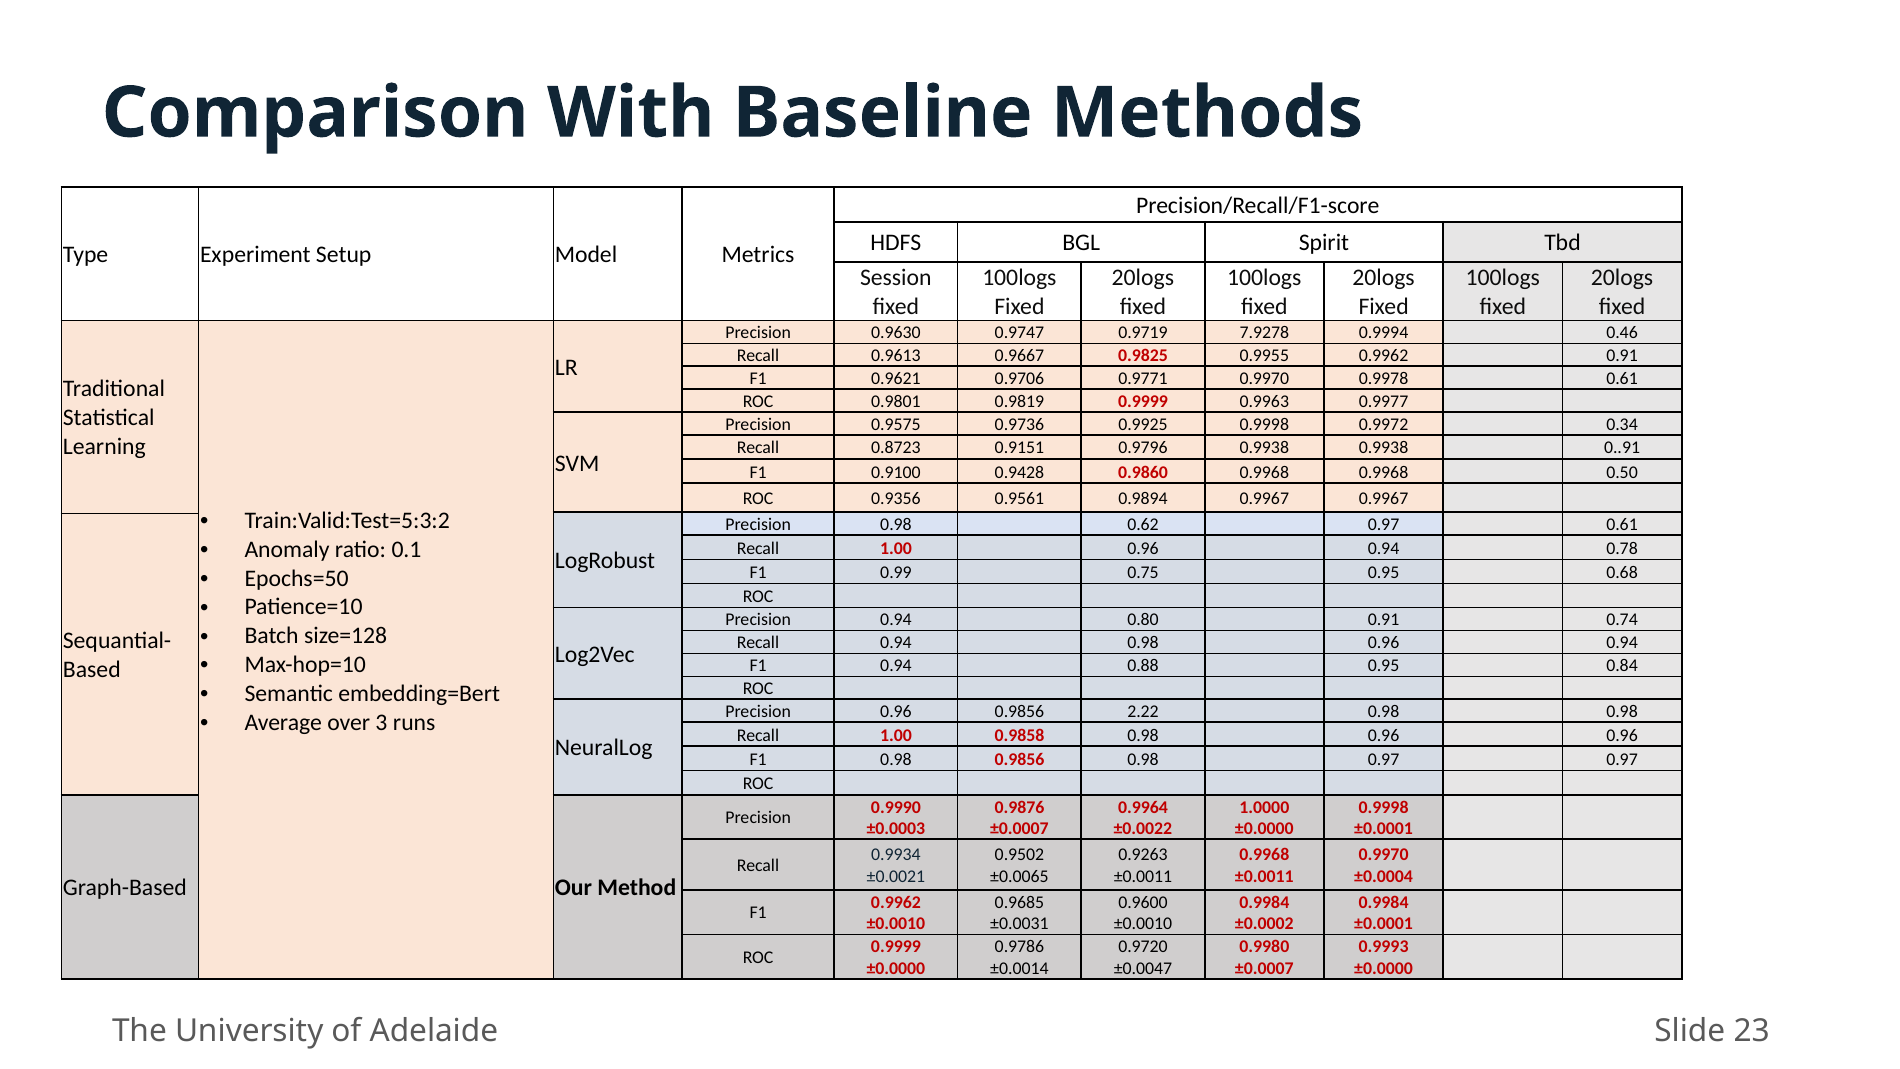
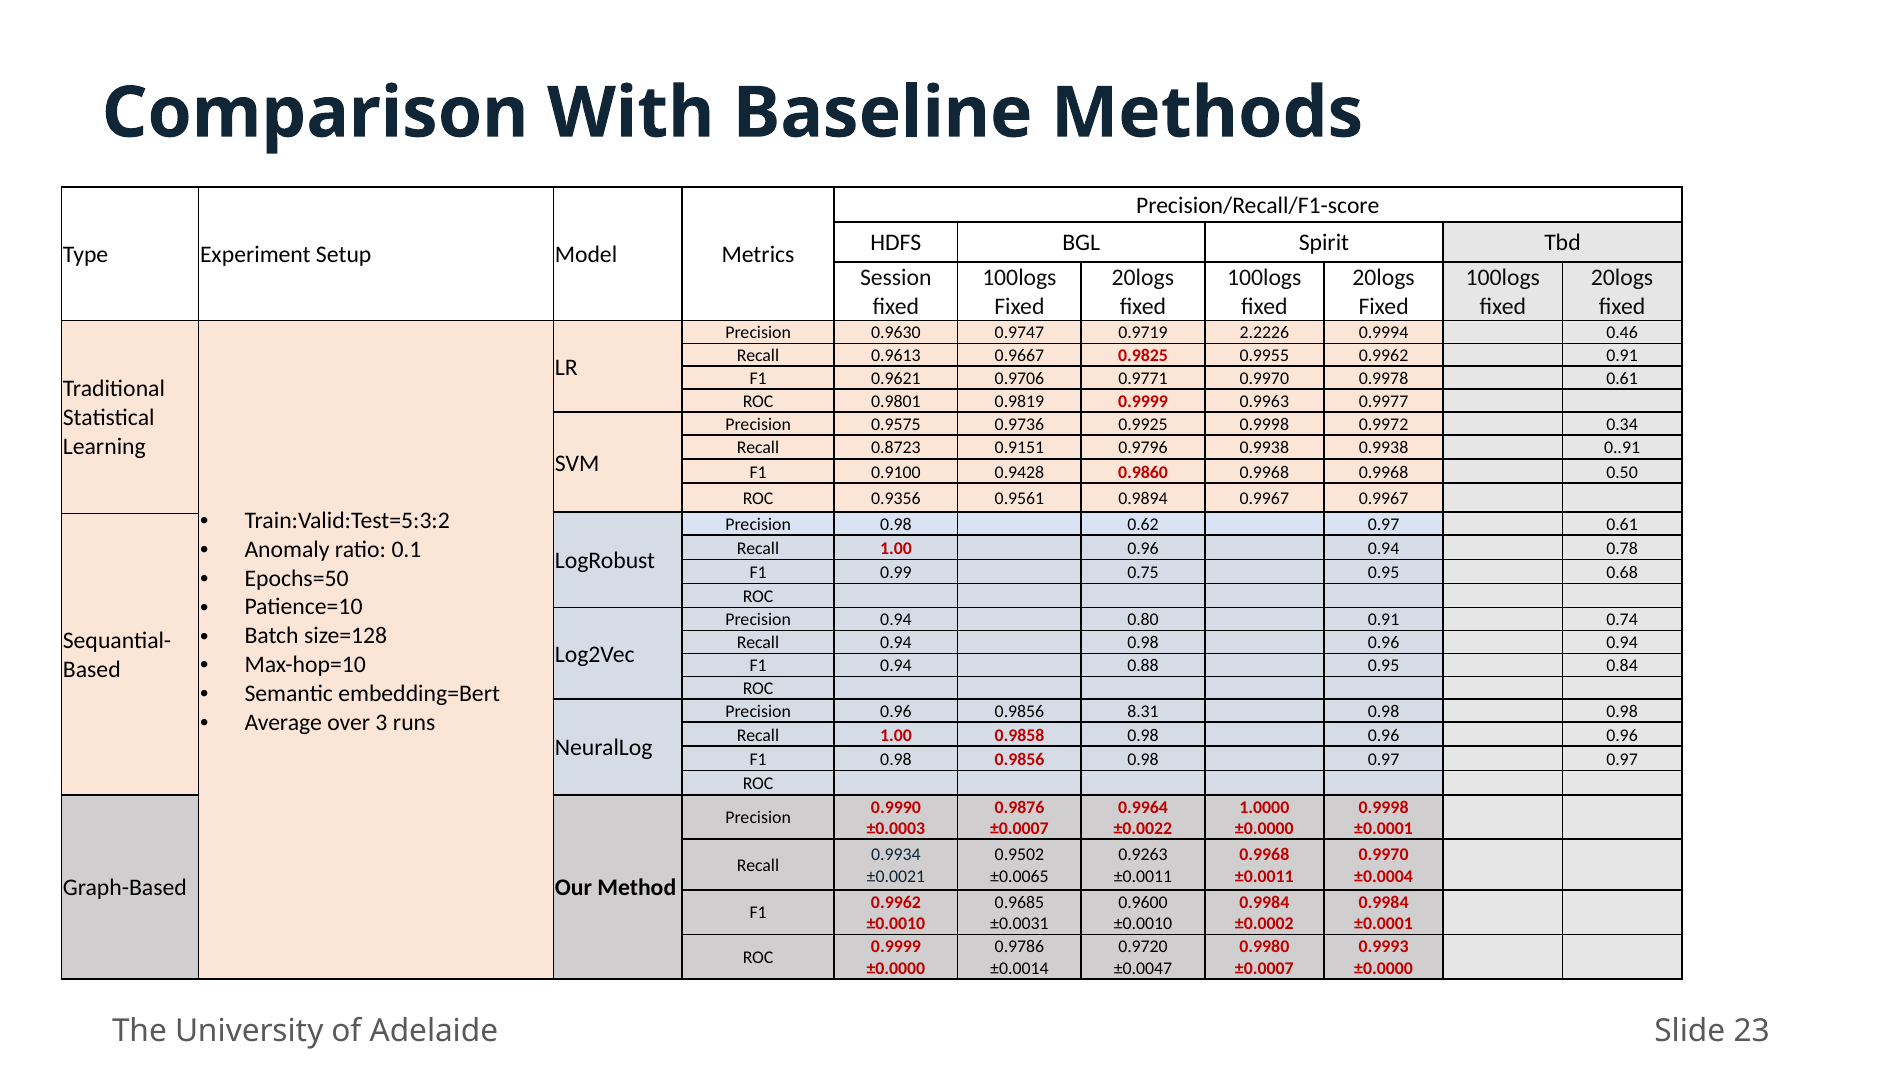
7.9278: 7.9278 -> 2.2226
2.22: 2.22 -> 8.31
